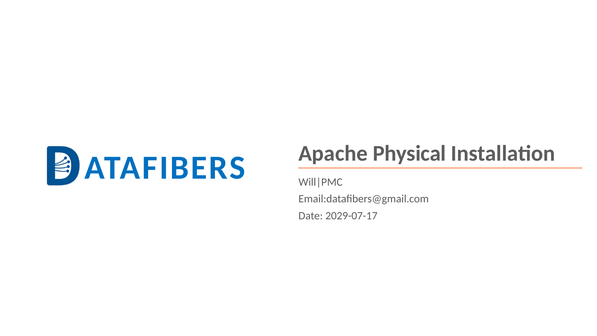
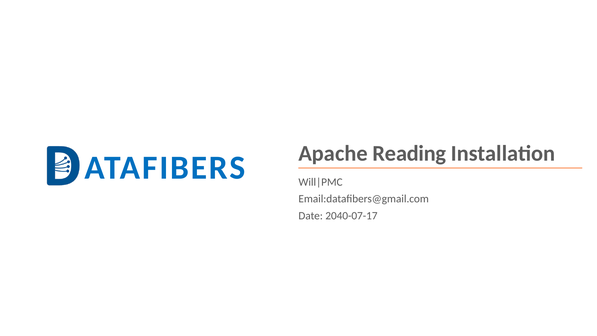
Physical: Physical -> Reading
2029-07-17: 2029-07-17 -> 2040-07-17
